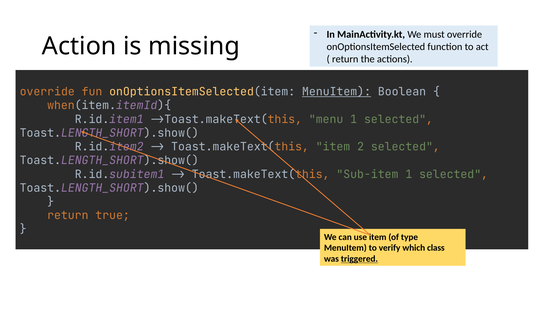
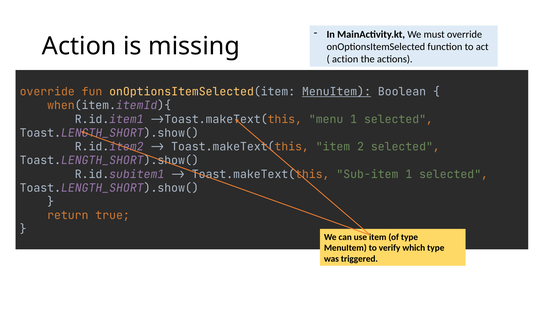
return at (345, 59): return -> action
which class: class -> type
triggered underline: present -> none
